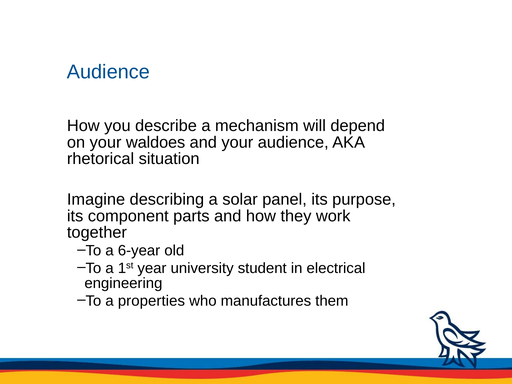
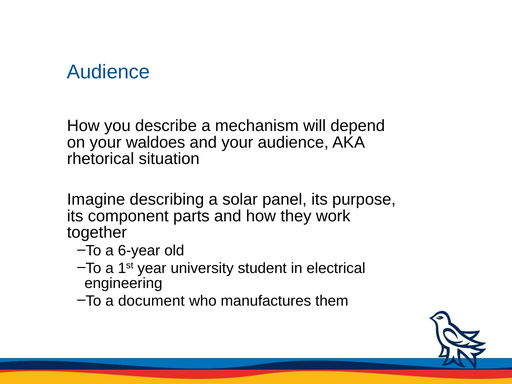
properties: properties -> document
